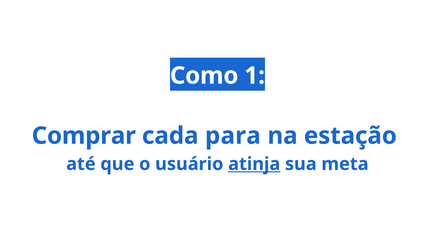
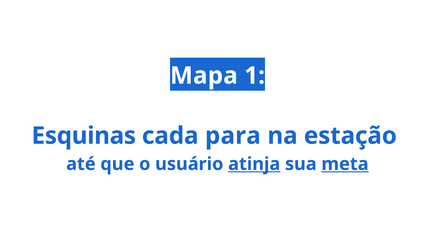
Como: Como -> Mapa
Comprar: Comprar -> Esquinas
meta underline: none -> present
